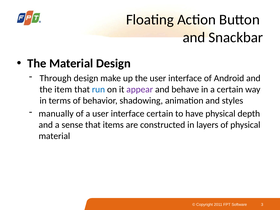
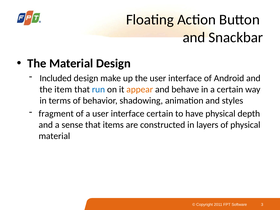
Through: Through -> Included
appear colour: purple -> orange
manually: manually -> fragment
